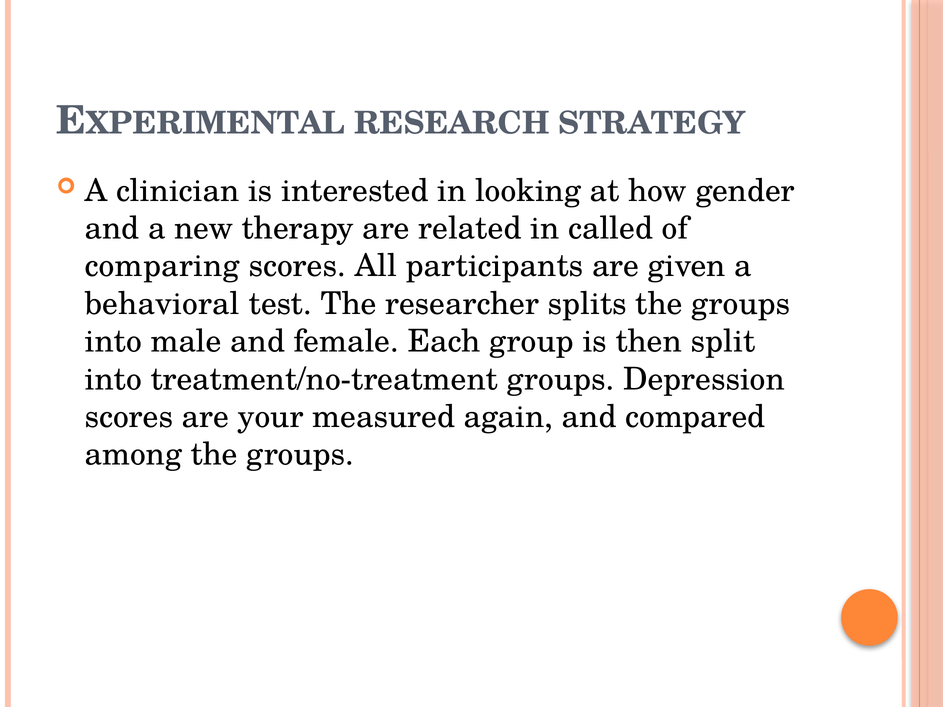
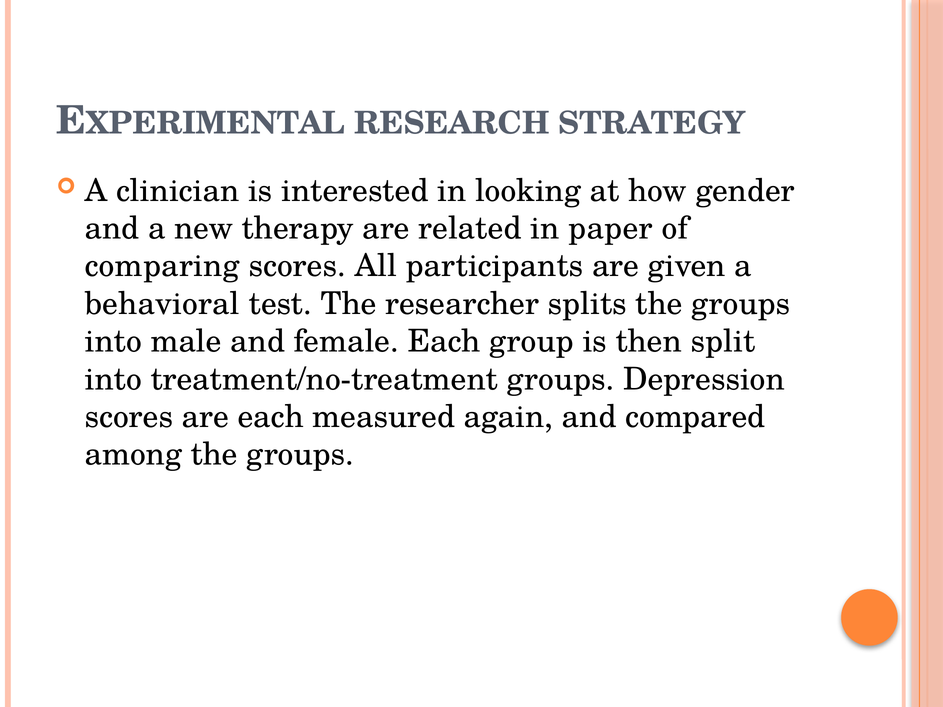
called: called -> paper
are your: your -> each
